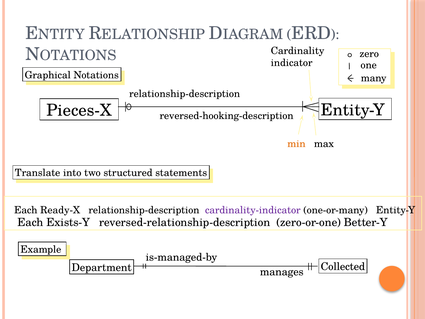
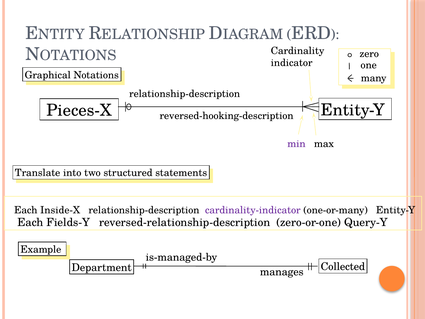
min colour: orange -> purple
Ready-X: Ready-X -> Inside-X
Exists-Y: Exists-Y -> Fields-Y
Better-Y: Better-Y -> Query-Y
